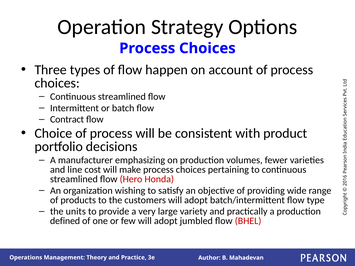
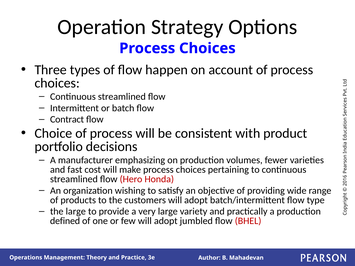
line: line -> fast
the units: units -> large
